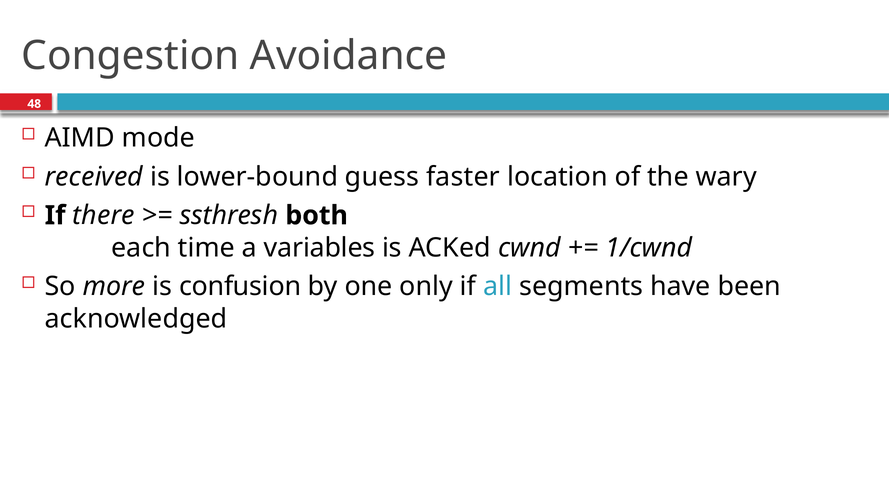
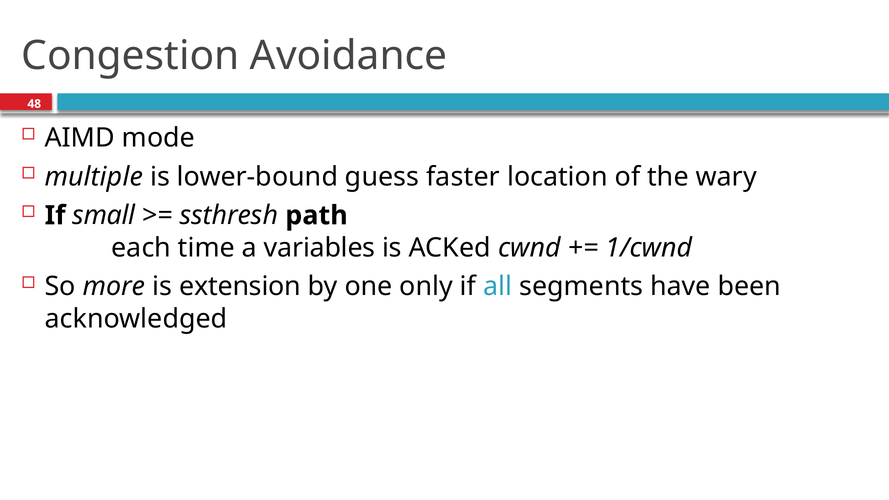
received: received -> multiple
there: there -> small
both: both -> path
confusion: confusion -> extension
